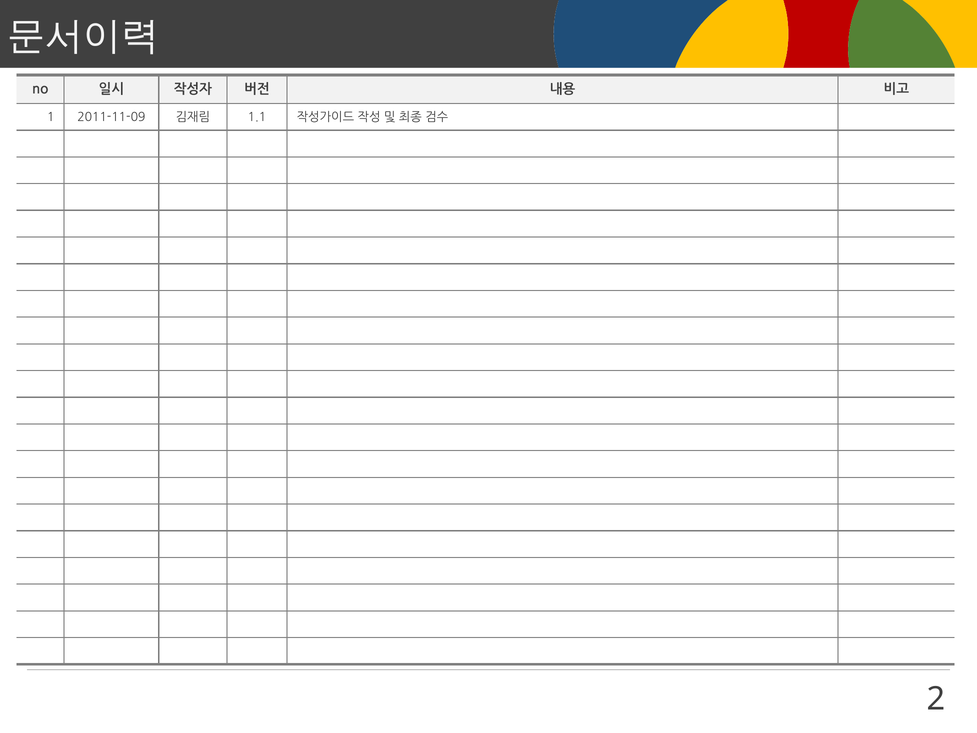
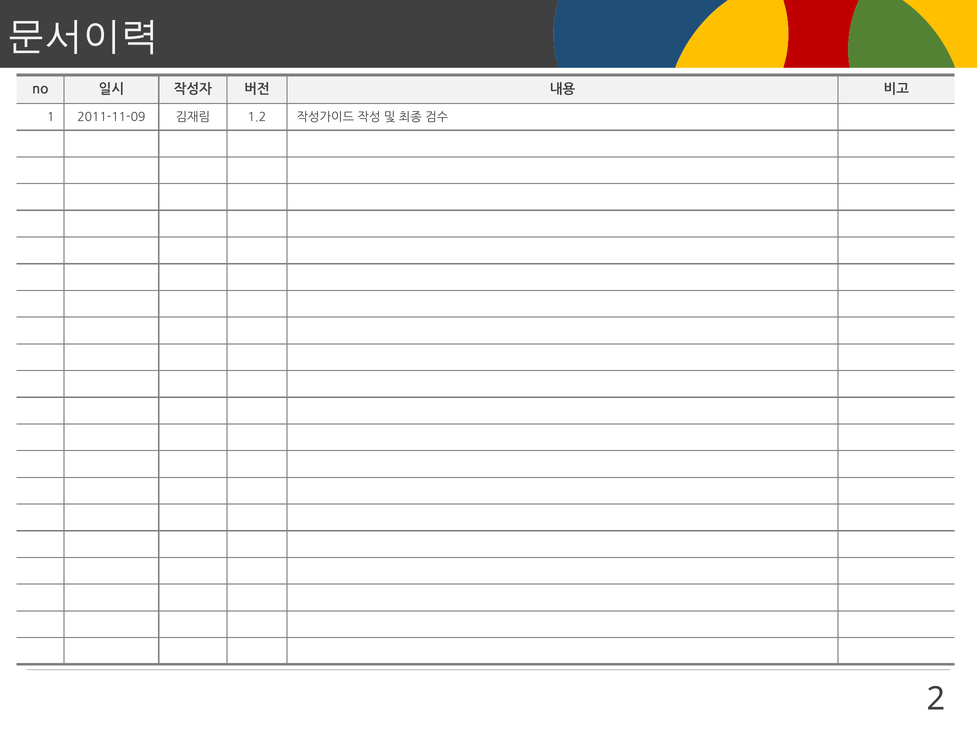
1.1: 1.1 -> 1.2
